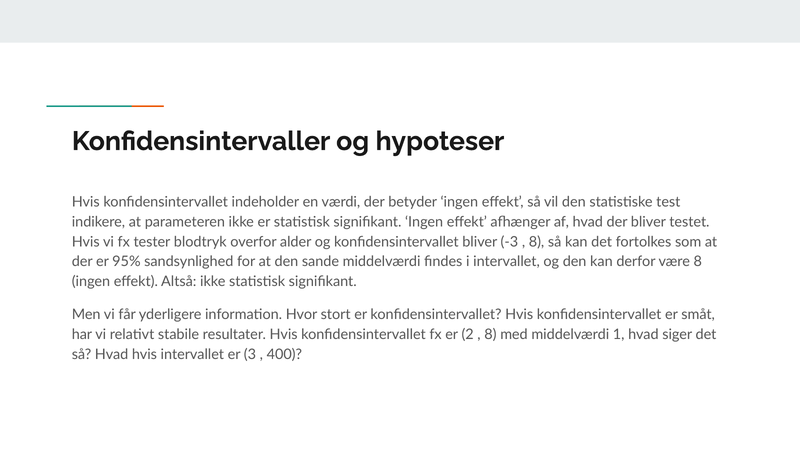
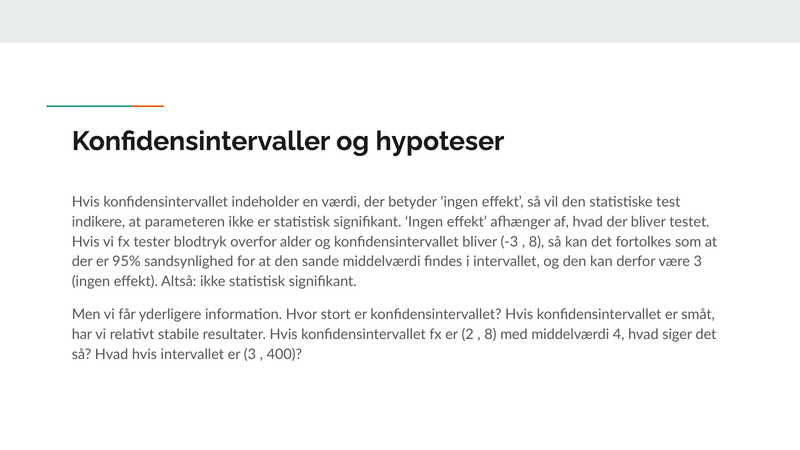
være 8: 8 -> 3
1: 1 -> 4
